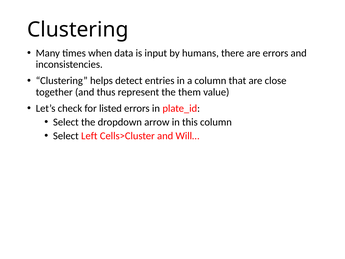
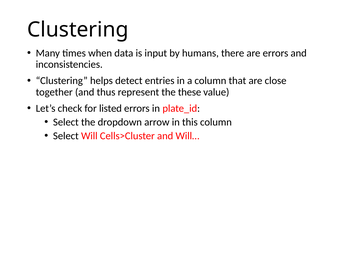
them: them -> these
Left: Left -> Will
